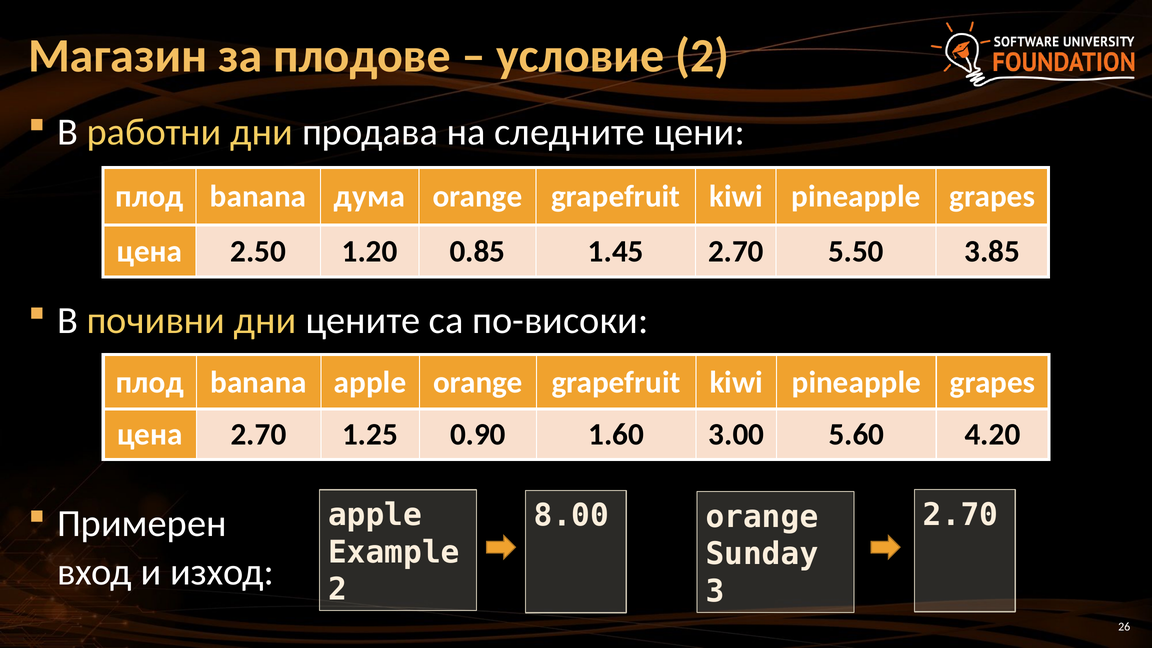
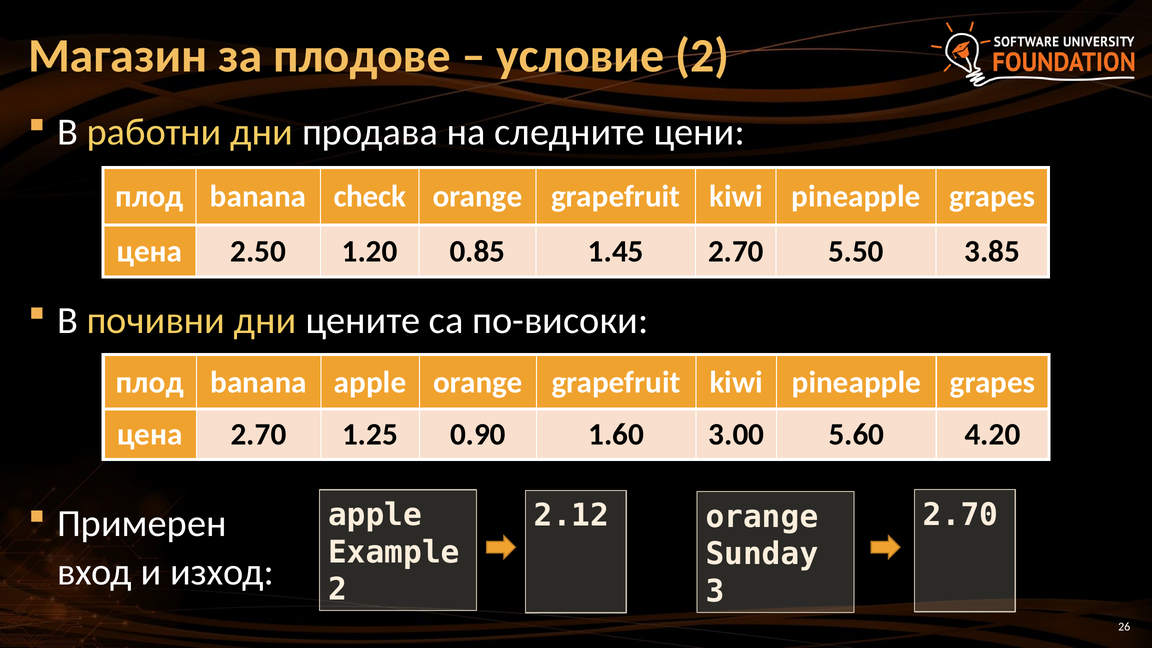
дума: дума -> check
8.00: 8.00 -> 2.12
